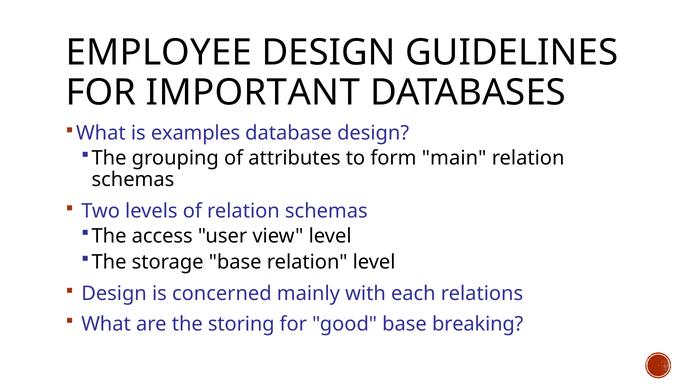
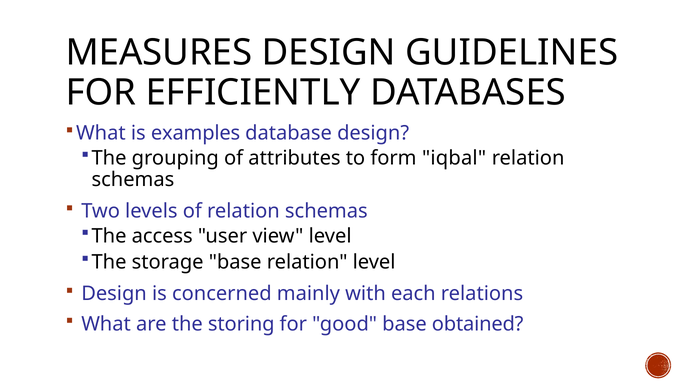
EMPLOYEE: EMPLOYEE -> MEASURES
IMPORTANT: IMPORTANT -> EFFICIENTLY
main: main -> iqbal
breaking: breaking -> obtained
